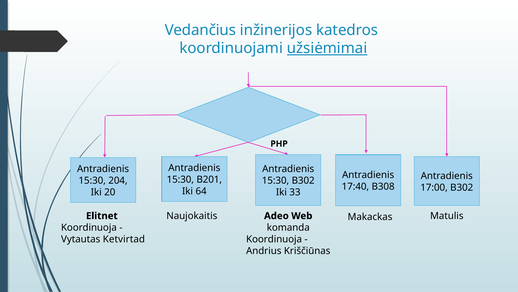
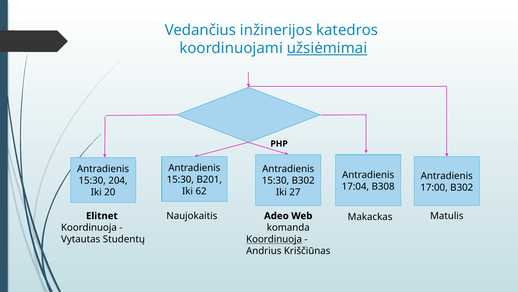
17:40: 17:40 -> 17:04
64: 64 -> 62
33: 33 -> 27
Ketvirtad: Ketvirtad -> Studentų
Koordinuoja at (274, 239) underline: none -> present
